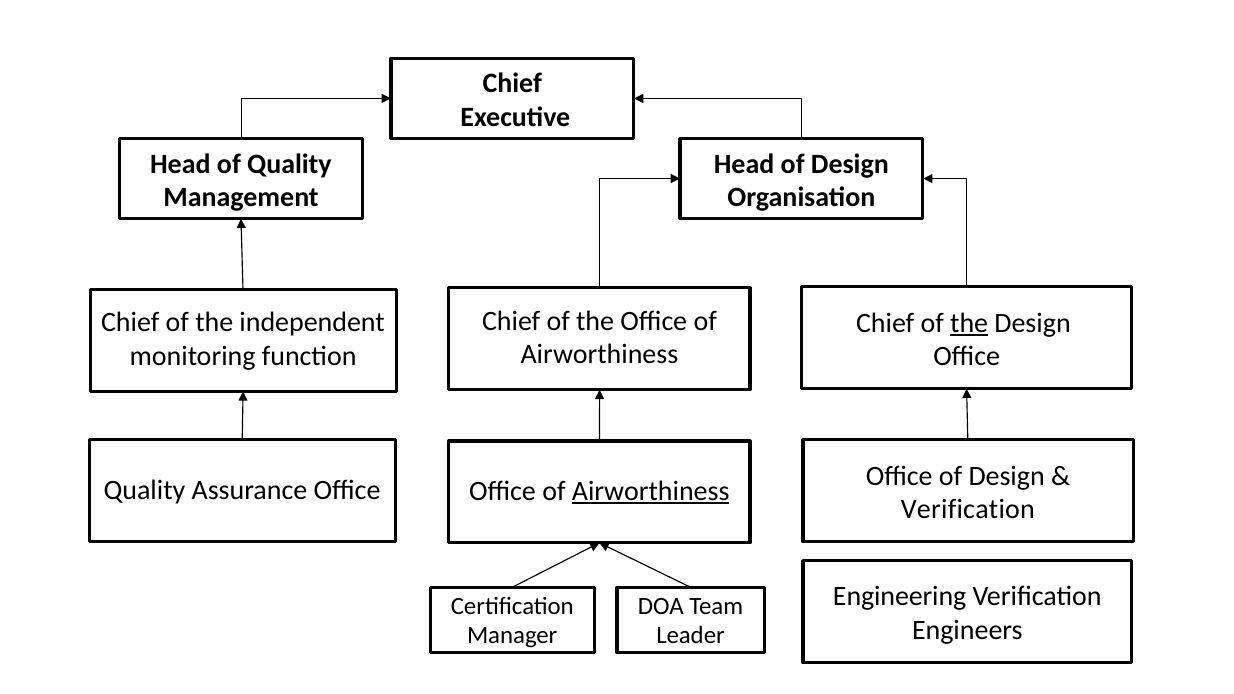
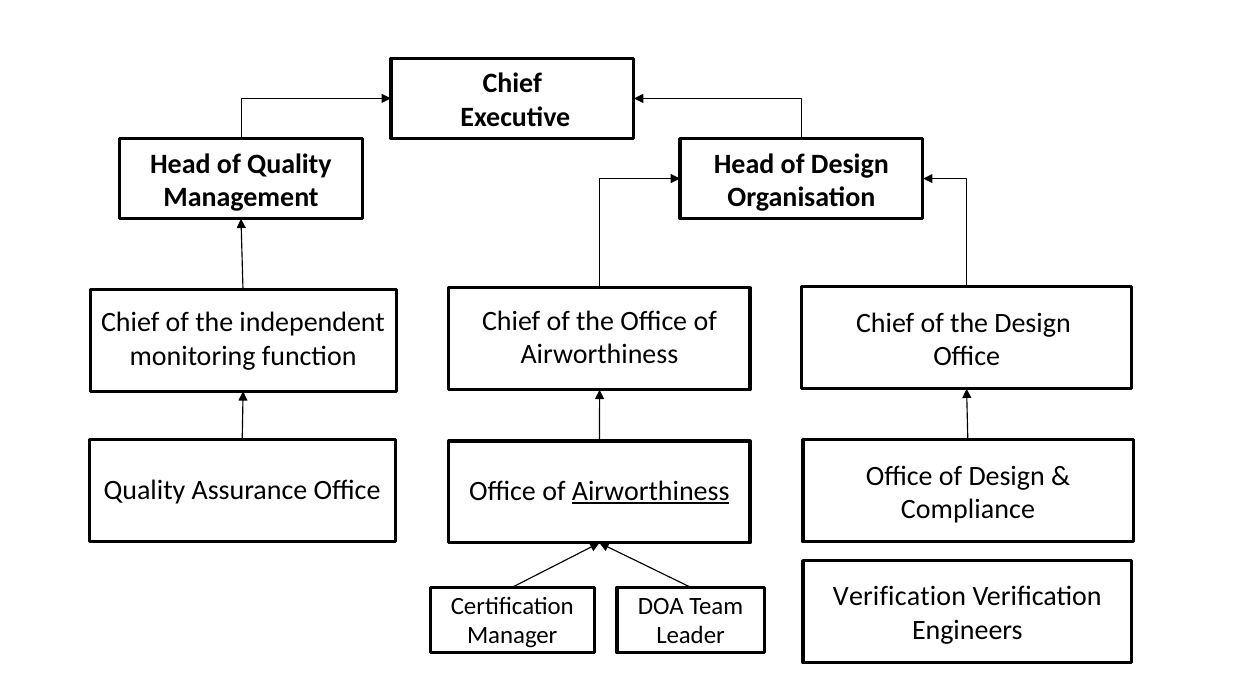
the at (969, 323) underline: present -> none
Verification at (968, 510): Verification -> Compliance
Engineering at (900, 597): Engineering -> Verification
